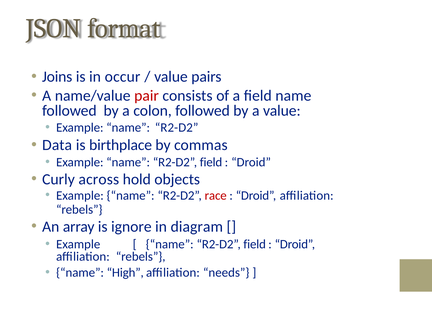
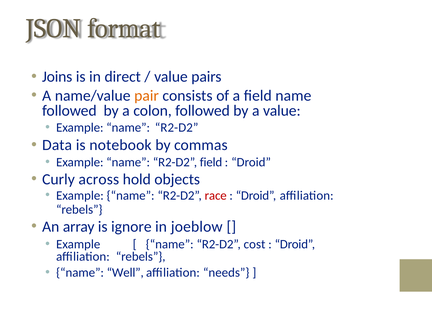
occur: occur -> direct
pair colour: red -> orange
birthplace: birthplace -> notebook
diagram: diagram -> joeblow
field at (255, 244): field -> cost
High: High -> Well
